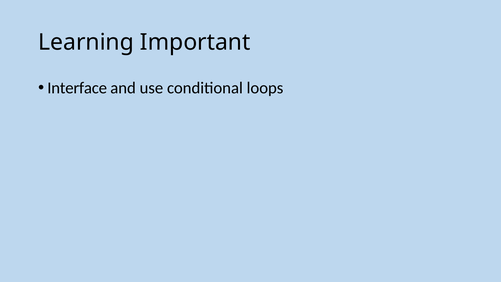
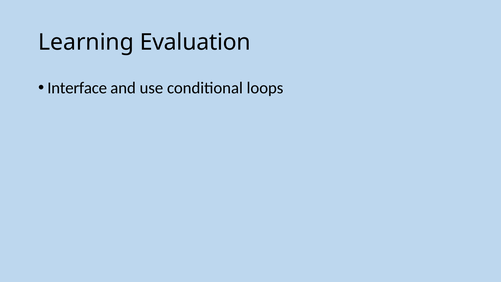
Important: Important -> Evaluation
